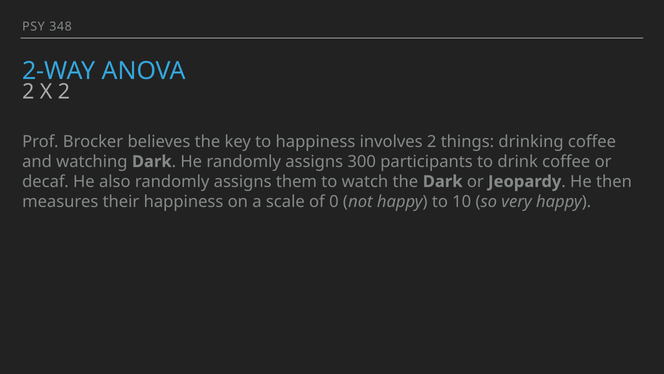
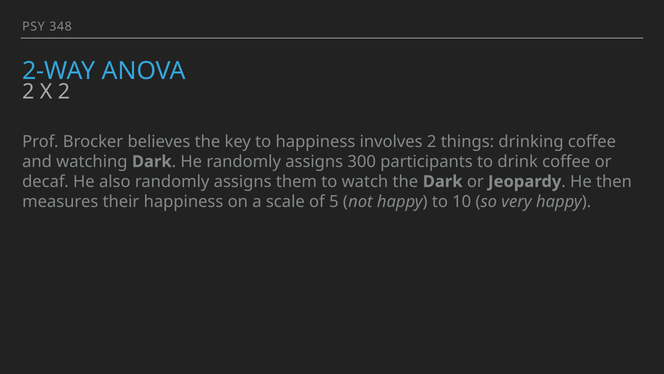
0: 0 -> 5
